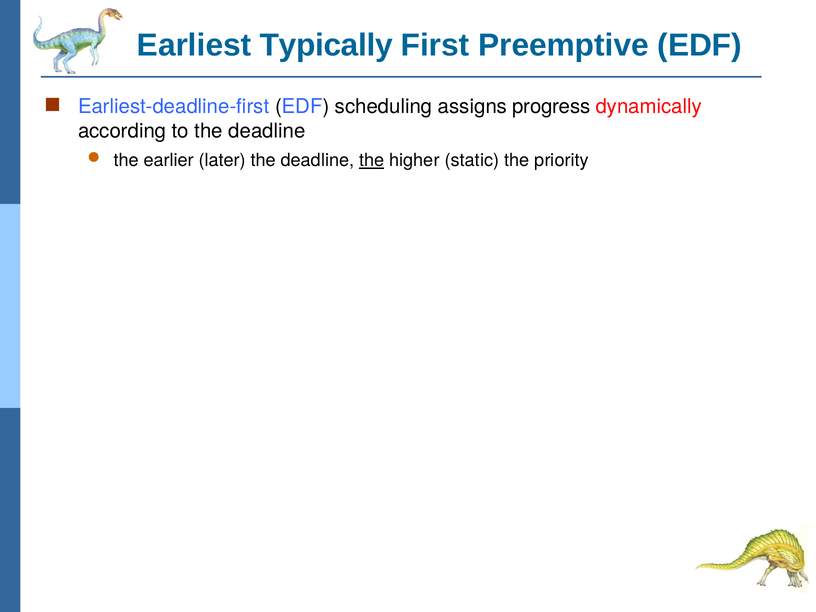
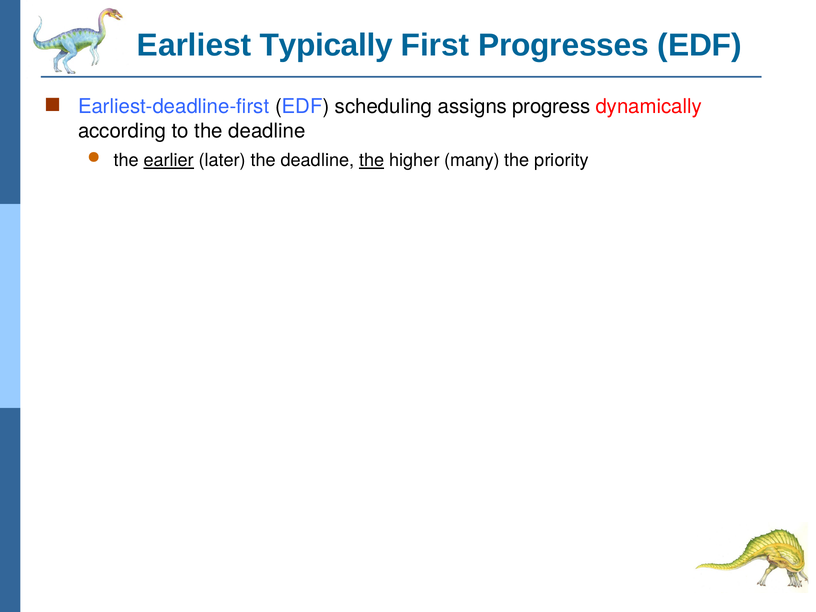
Preemptive: Preemptive -> Progresses
earlier underline: none -> present
static: static -> many
